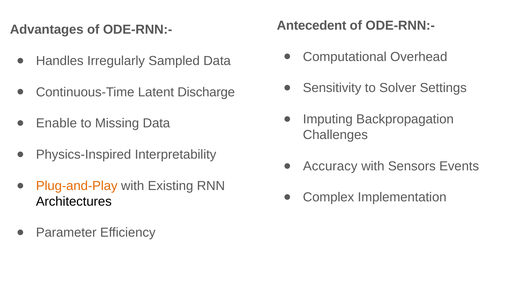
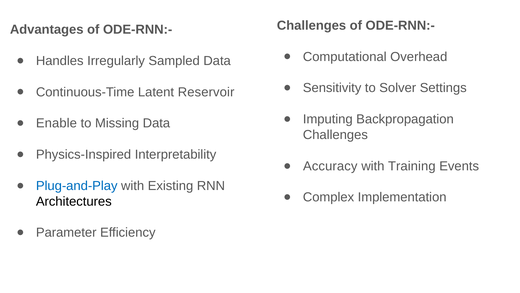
Antecedent at (312, 25): Antecedent -> Challenges
Discharge: Discharge -> Reservoir
Sensors: Sensors -> Training
Plug-and-Play colour: orange -> blue
